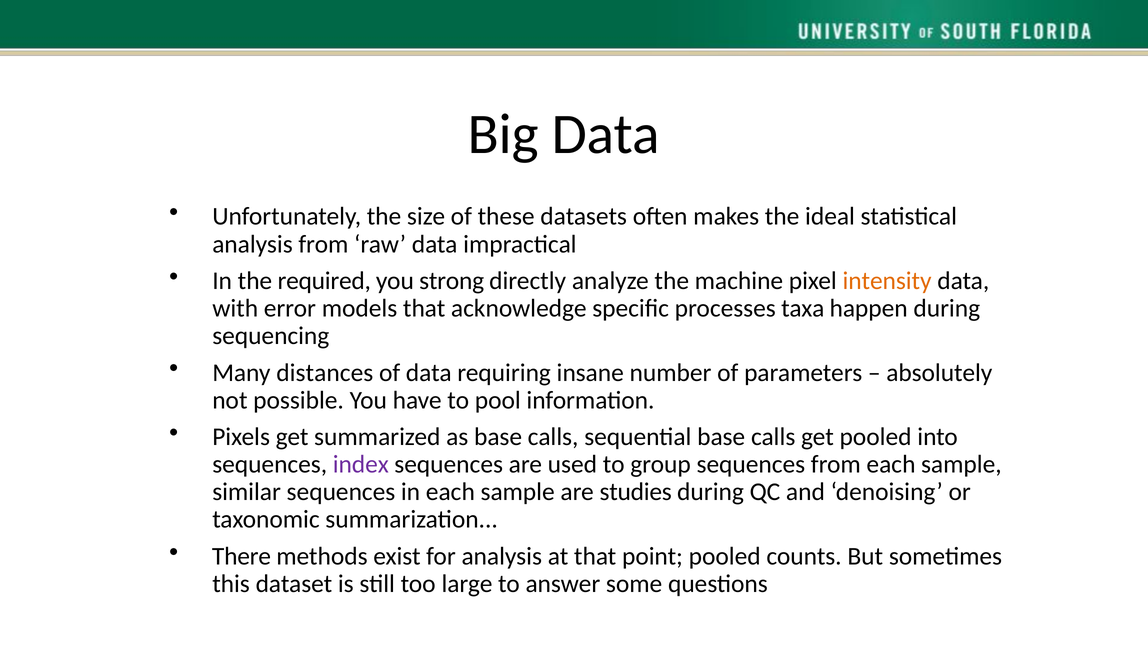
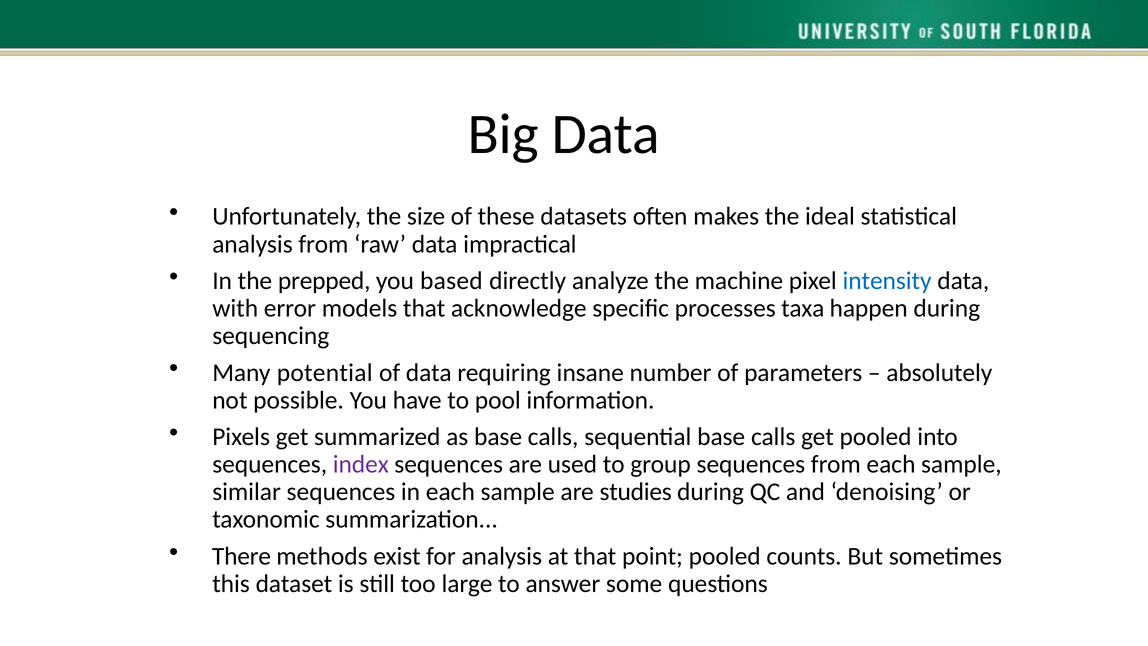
required: required -> prepped
strong: strong -> based
intensity colour: orange -> blue
distances: distances -> potential
